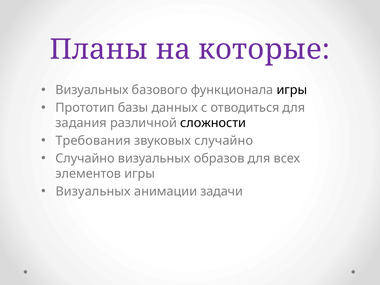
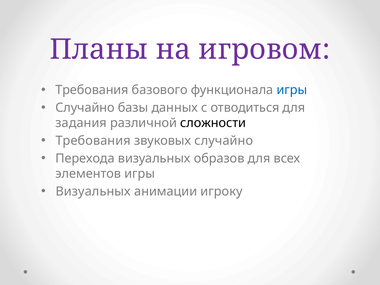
которые: которые -> игровом
Визуальных at (92, 90): Визуальных -> Требования
игры at (292, 90) colour: black -> blue
Прототип at (85, 108): Прототип -> Случайно
Случайно at (85, 158): Случайно -> Перехода
задачи: задачи -> игроку
